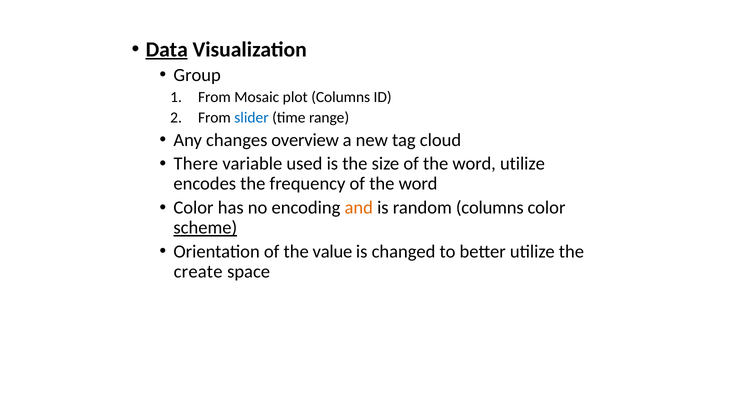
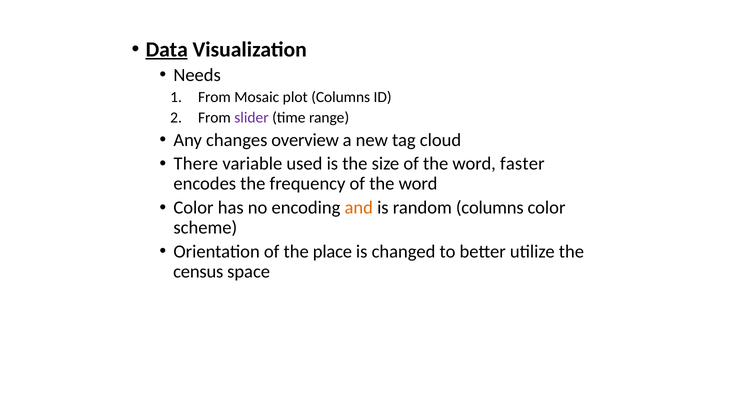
Group: Group -> Needs
slider colour: blue -> purple
word utilize: utilize -> faster
scheme underline: present -> none
value: value -> place
create: create -> census
